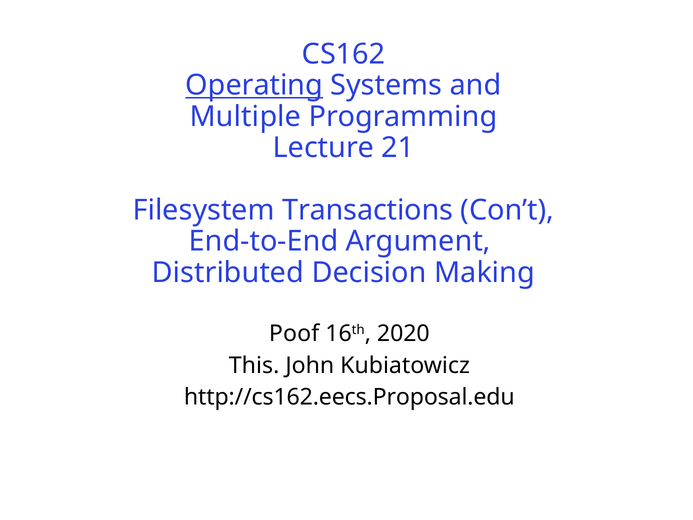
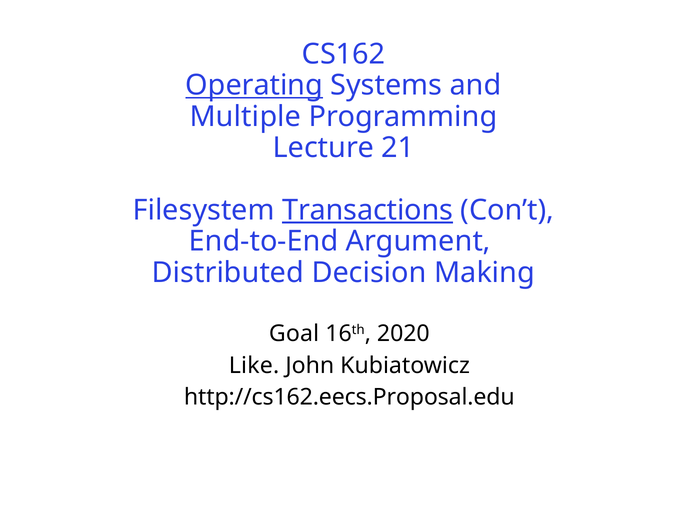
Transactions underline: none -> present
Poof: Poof -> Goal
This: This -> Like
